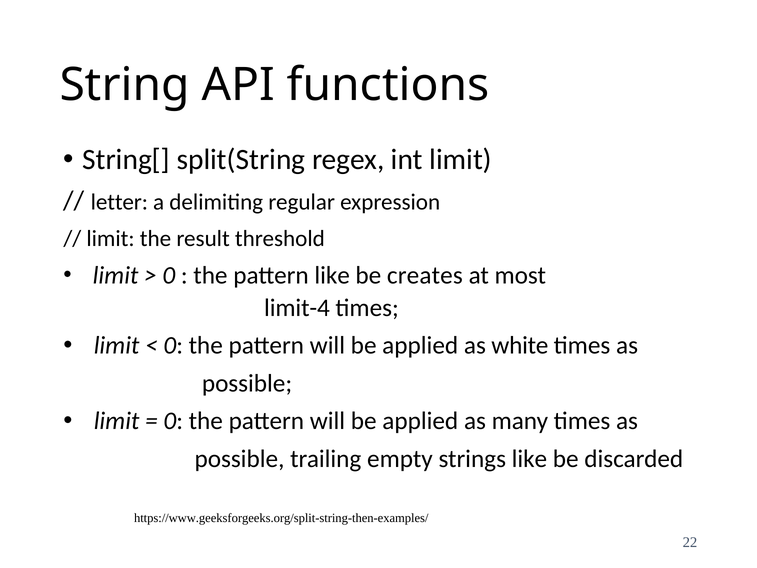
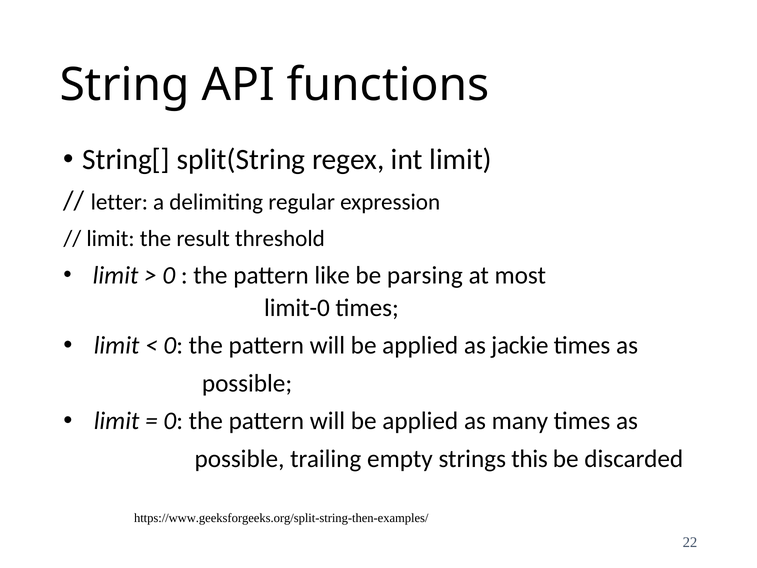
creates: creates -> parsing
limit-4: limit-4 -> limit-0
white: white -> jackie
strings like: like -> this
